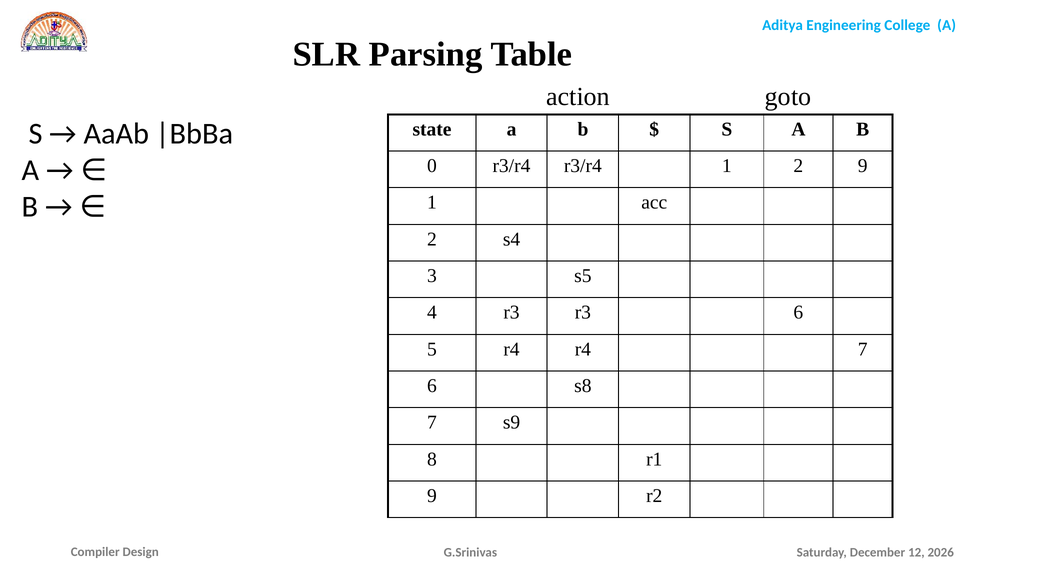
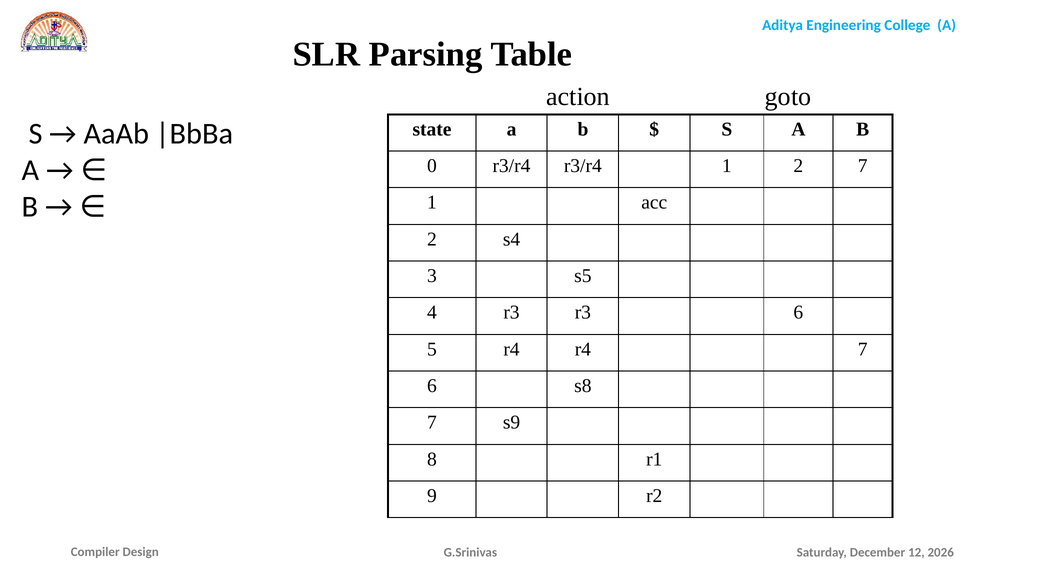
2 9: 9 -> 7
